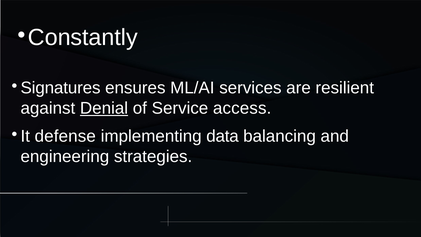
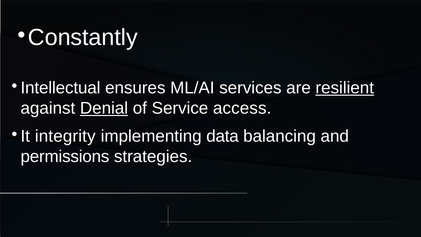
Signatures: Signatures -> Intellectual
resilient underline: none -> present
defense: defense -> integrity
engineering: engineering -> permissions
